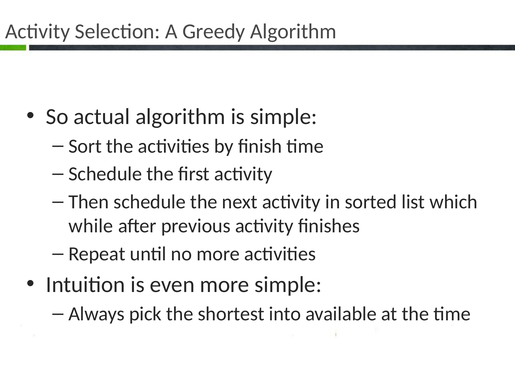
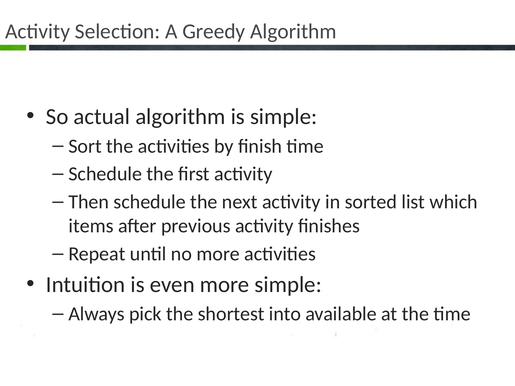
while: while -> items
